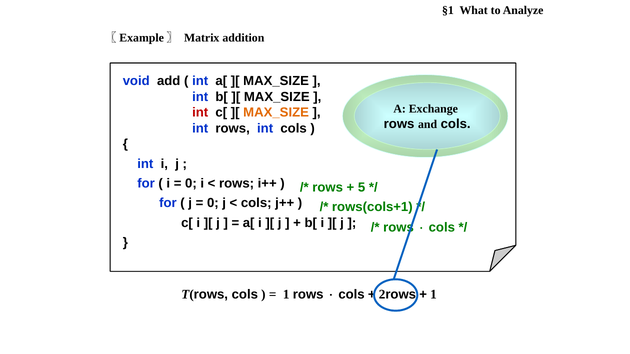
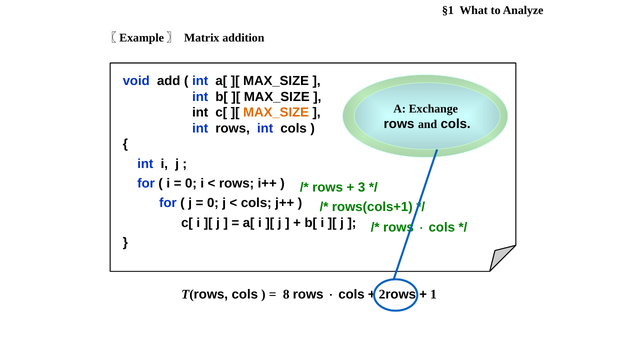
int at (200, 113) colour: red -> black
5: 5 -> 3
1 at (286, 295): 1 -> 8
